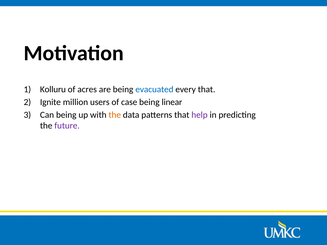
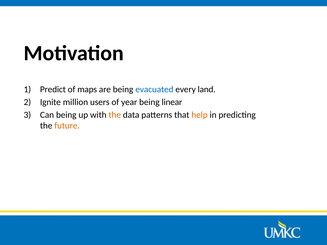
Kolluru: Kolluru -> Predict
acres: acres -> maps
every that: that -> land
case: case -> year
help colour: purple -> orange
future colour: purple -> orange
